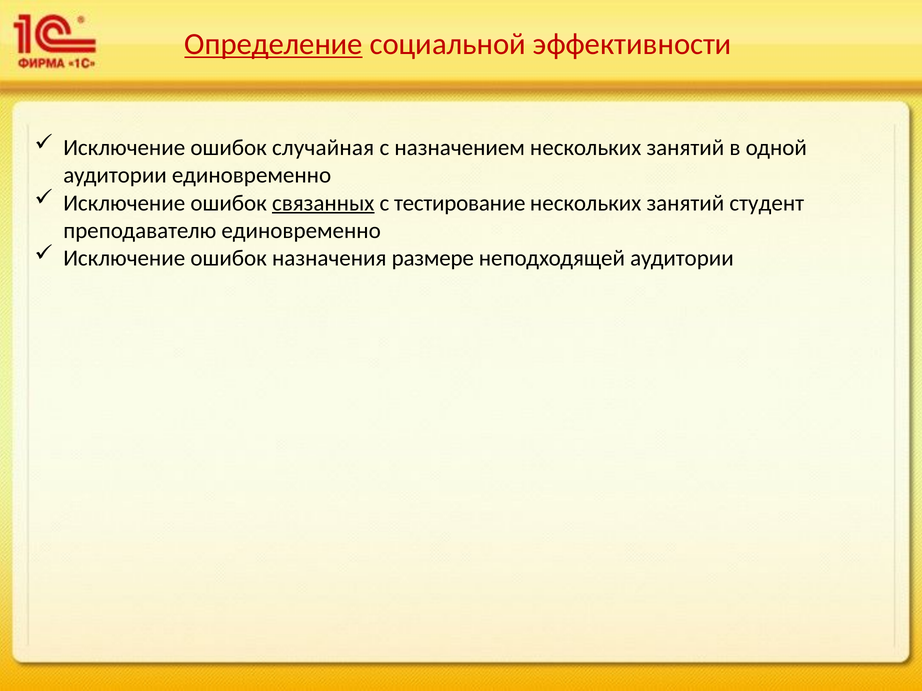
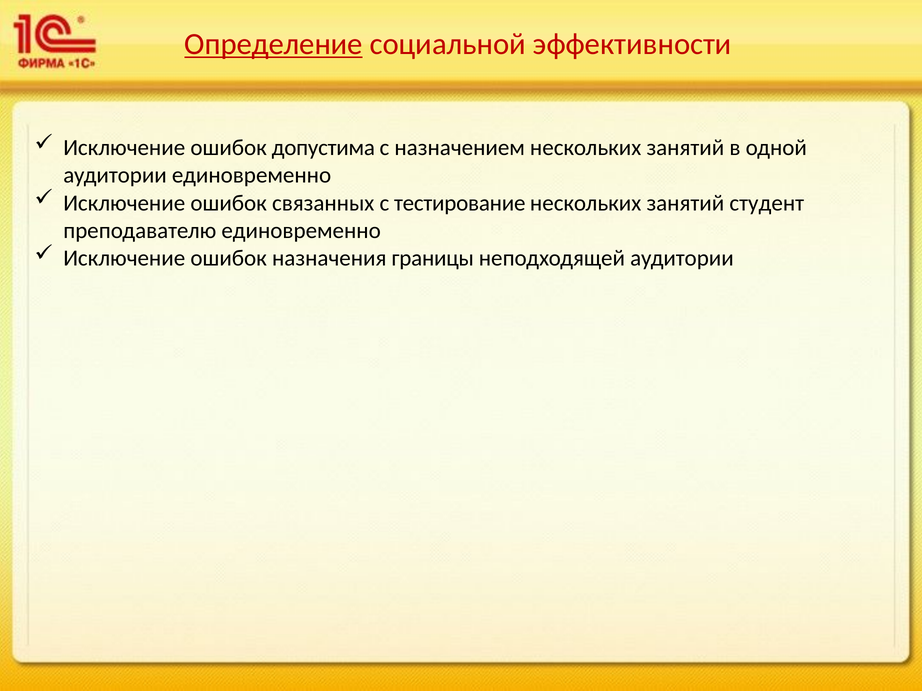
случайная: случайная -> допустима
связанных underline: present -> none
размере: размере -> границы
